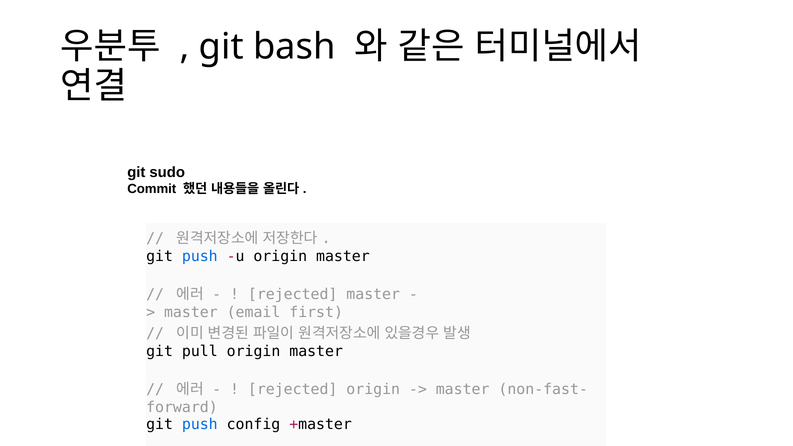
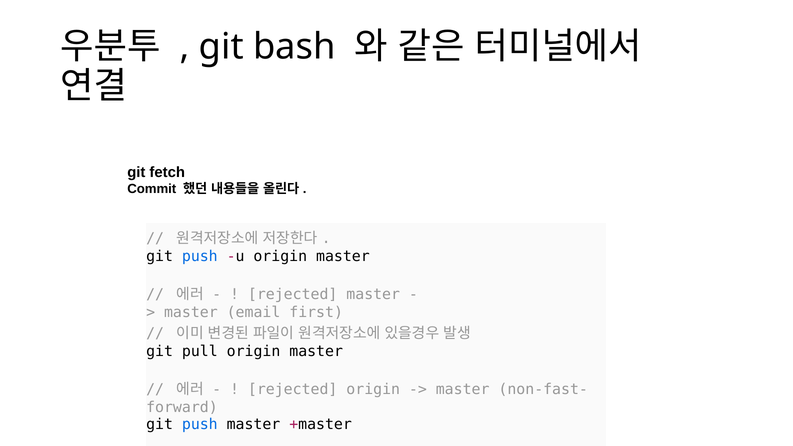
sudo: sudo -> fetch
push config: config -> master
